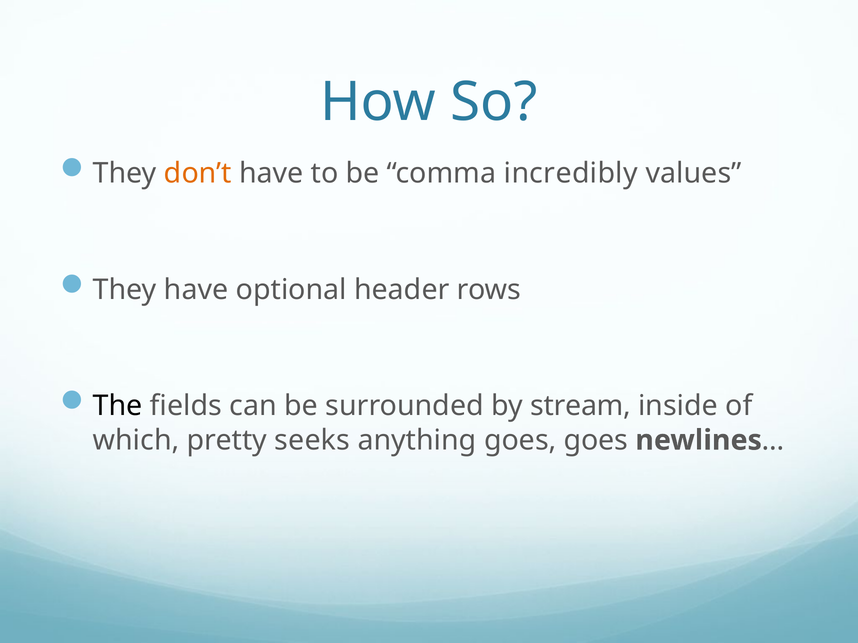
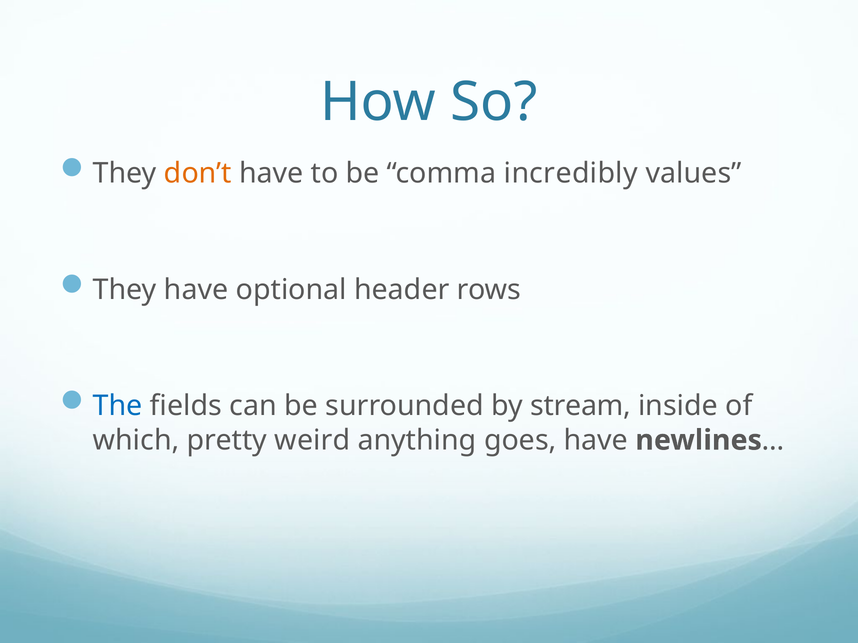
The colour: black -> blue
seeks: seeks -> weird
goes goes: goes -> have
